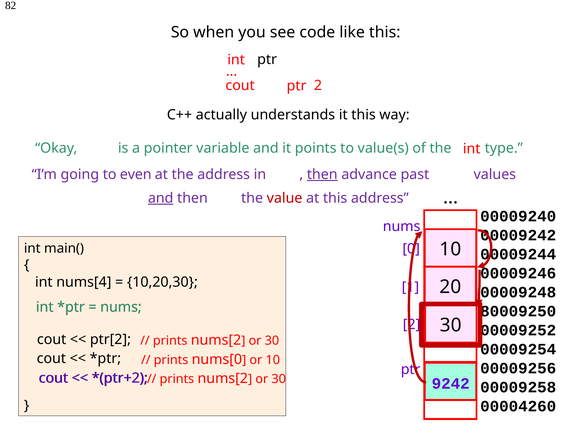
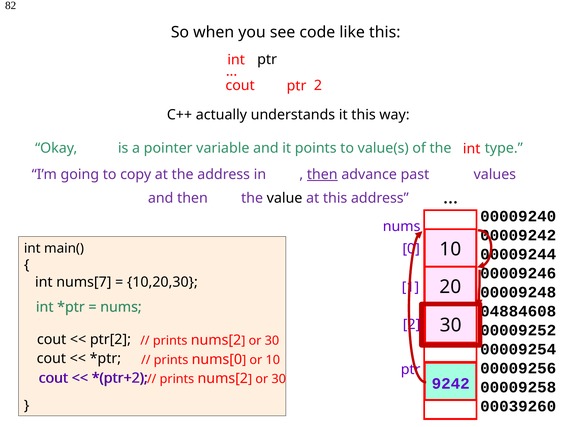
even: even -> copy
and at (161, 198) underline: present -> none
value colour: red -> black
nums[4: nums[4 -> nums[7
80009250: 80009250 -> 04884608
00004260: 00004260 -> 00039260
